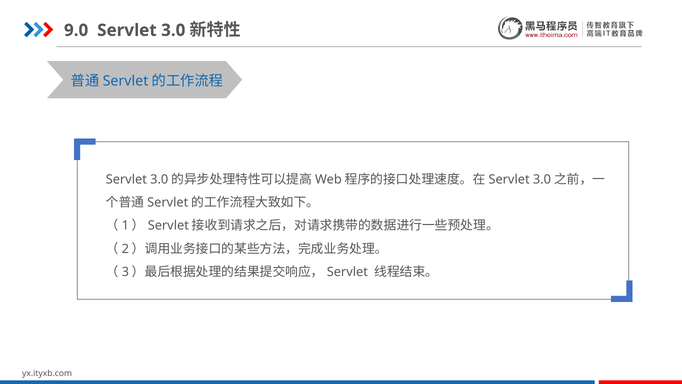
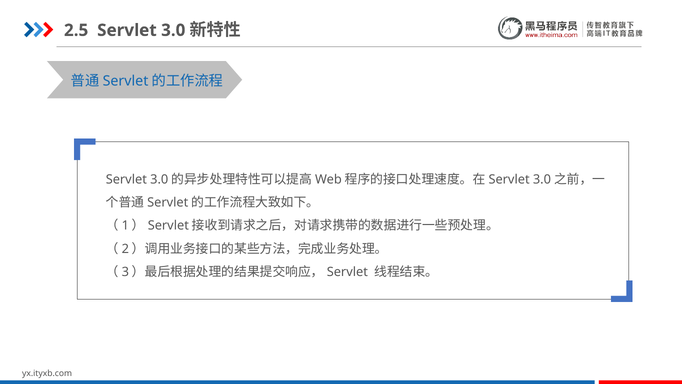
9.0: 9.0 -> 2.5
